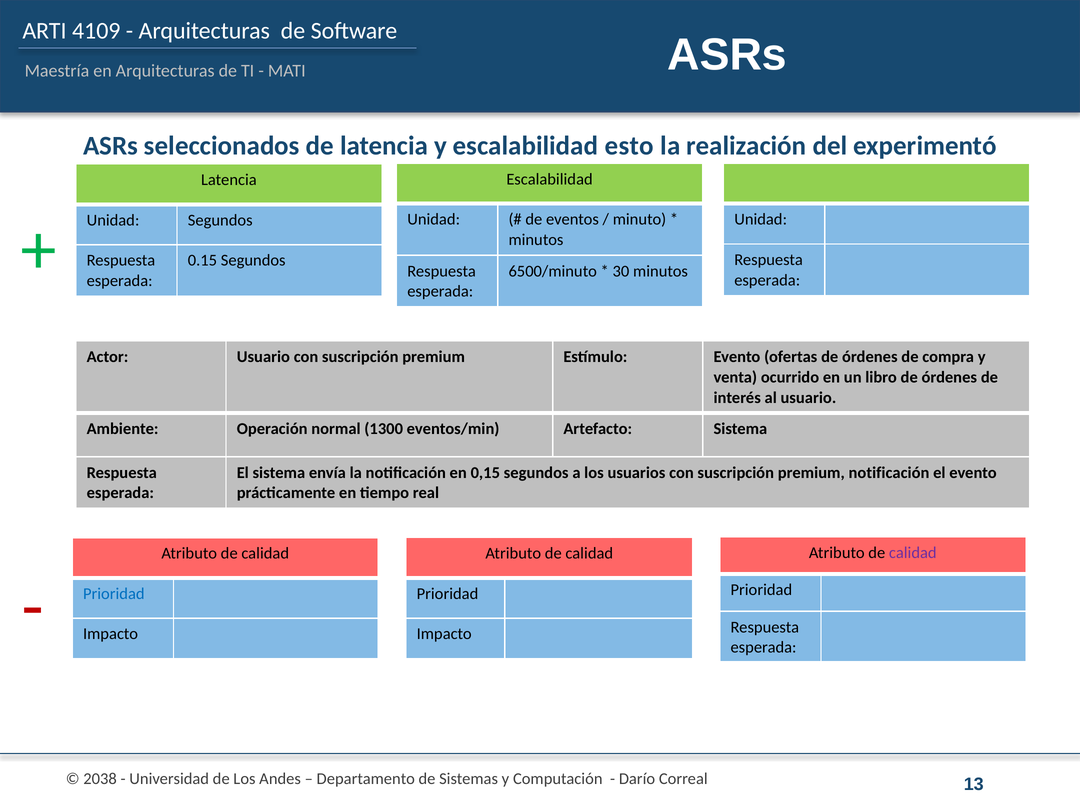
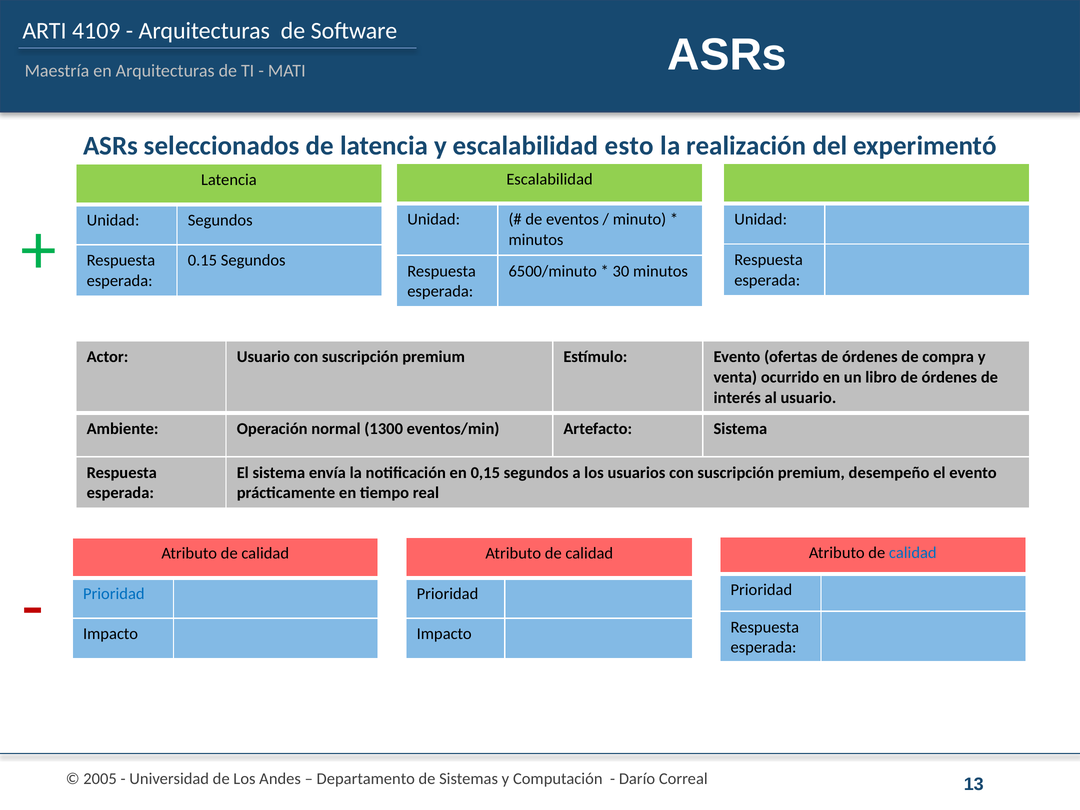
premium notificación: notificación -> desempeño
calidad at (913, 553) colour: purple -> blue
2038: 2038 -> 2005
